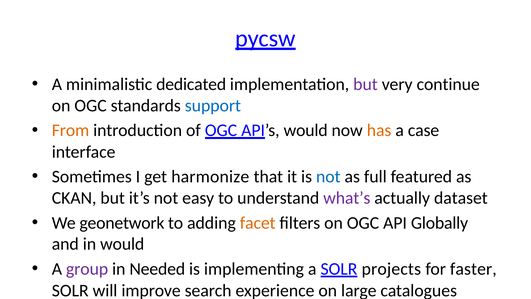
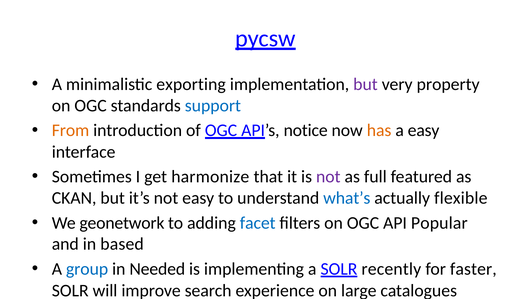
dedicated: dedicated -> exporting
continue: continue -> property
API’s would: would -> notice
a case: case -> easy
not at (328, 177) colour: blue -> purple
what’s colour: purple -> blue
dataset: dataset -> flexible
facet colour: orange -> blue
Globally: Globally -> Popular
in would: would -> based
group colour: purple -> blue
projects: projects -> recently
